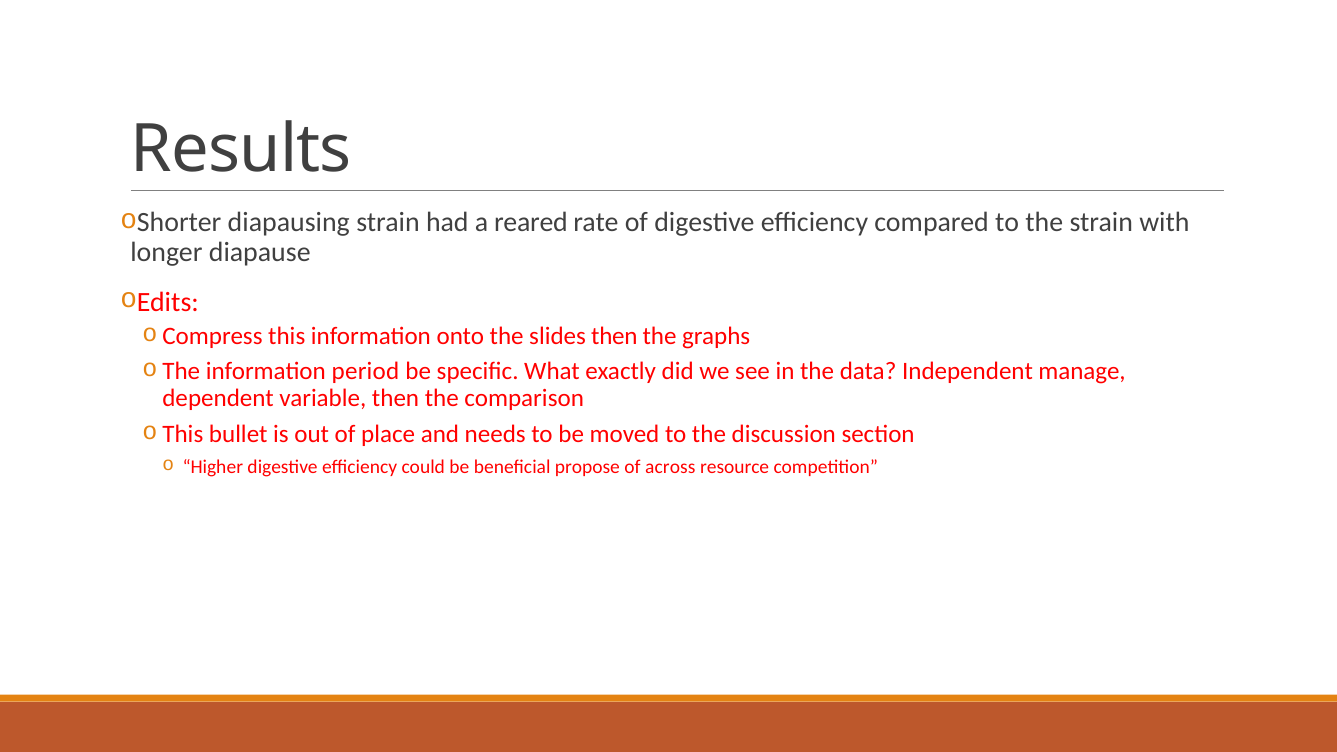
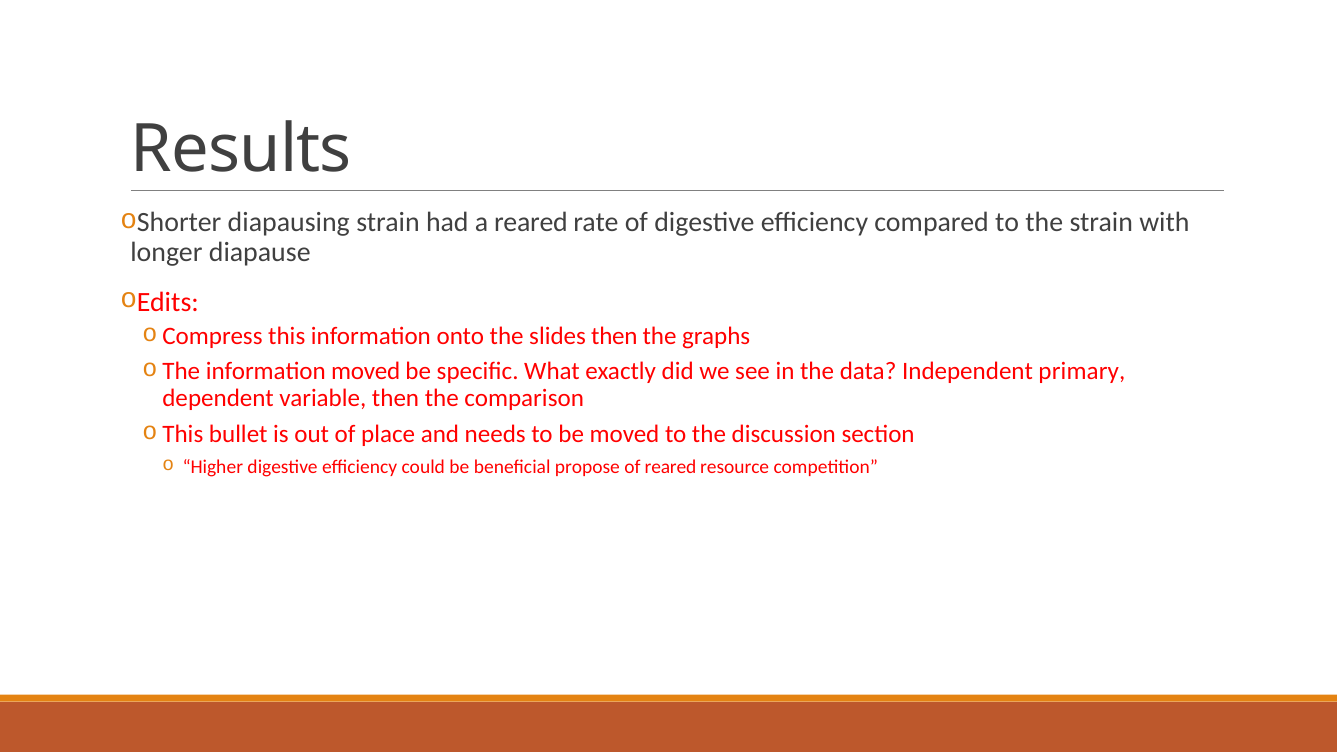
information period: period -> moved
manage: manage -> primary
of across: across -> reared
